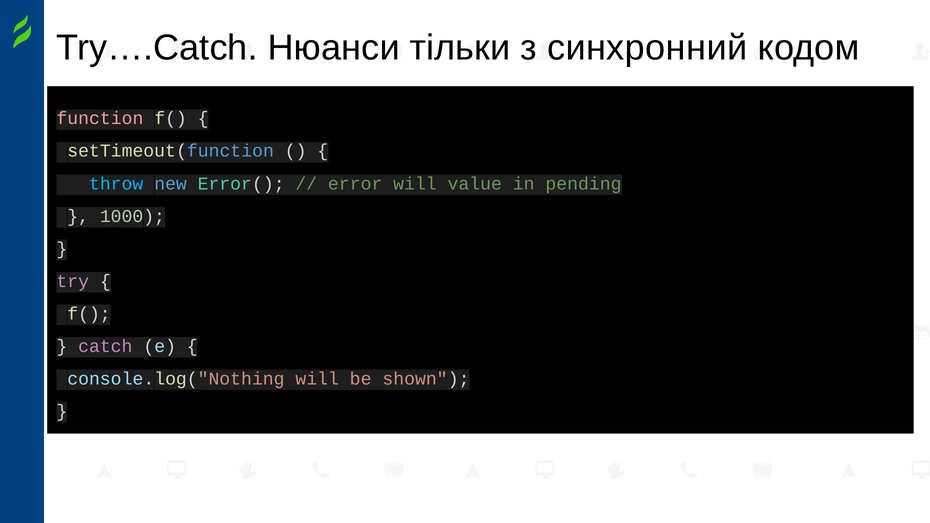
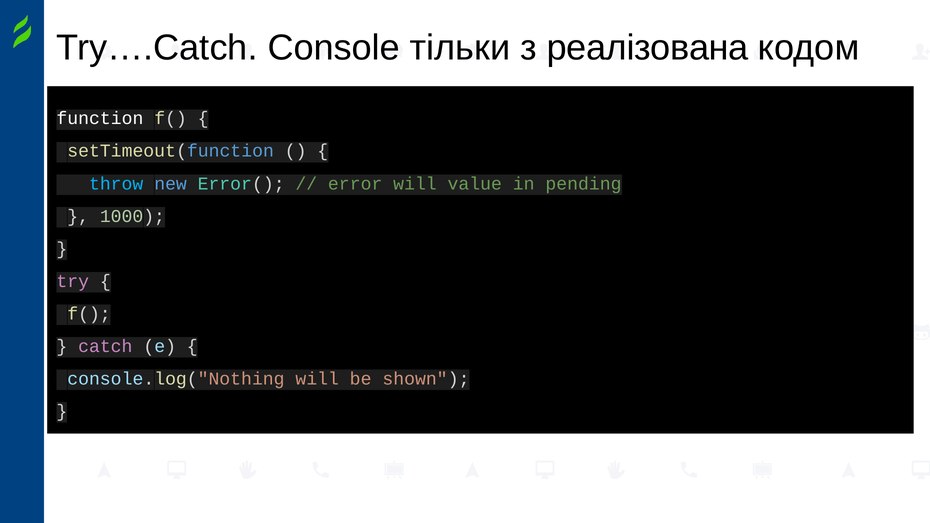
Нюанси: Нюанси -> Console
синхронний: синхронний -> реалізована
function colour: pink -> white
